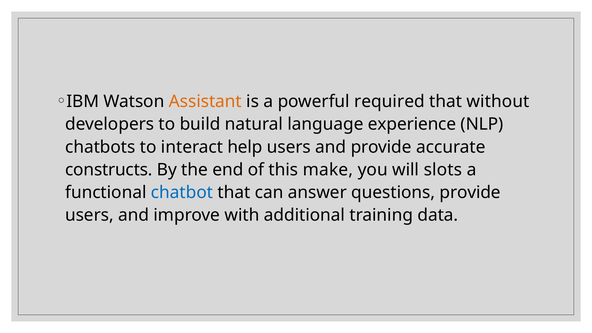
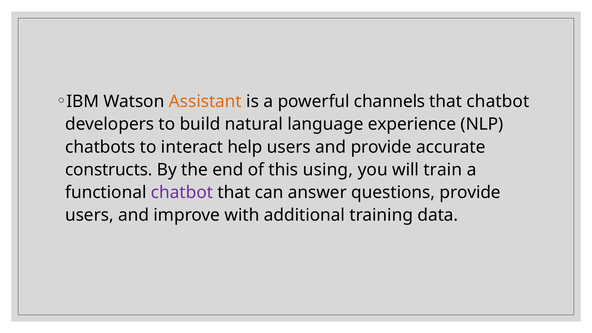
required: required -> channels
that without: without -> chatbot
make: make -> using
slots: slots -> train
chatbot at (182, 193) colour: blue -> purple
